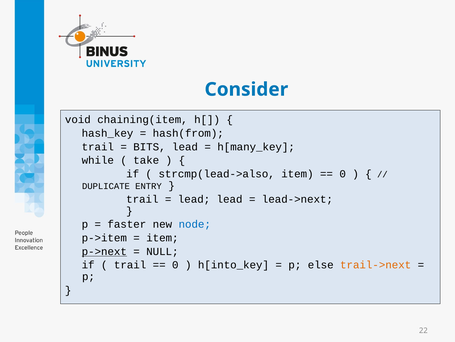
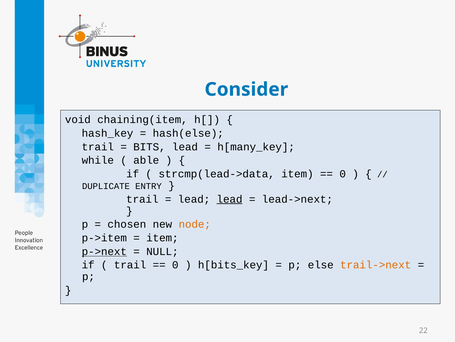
hash(from: hash(from -> hash(else
take: take -> able
strcmp(lead->also: strcmp(lead->also -> strcmp(lead->data
lead at (230, 199) underline: none -> present
faster: faster -> chosen
node colour: blue -> orange
h[into_key: h[into_key -> h[bits_key
